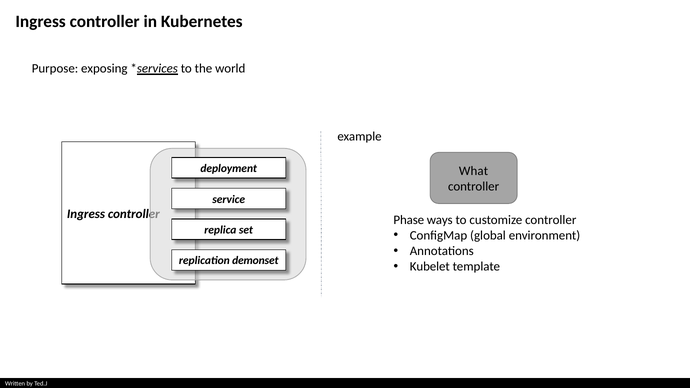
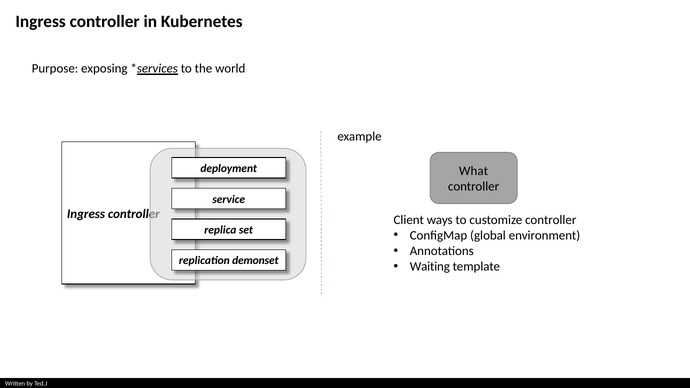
Phase: Phase -> Client
Kubelet: Kubelet -> Waiting
